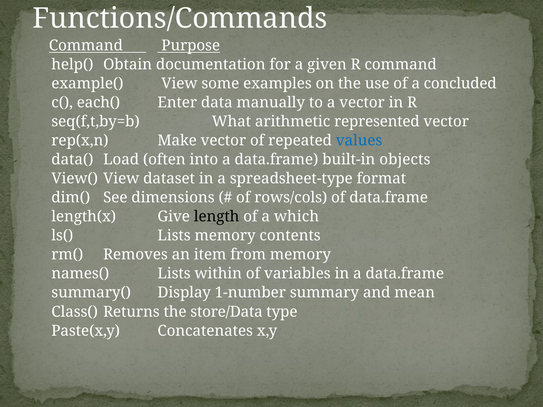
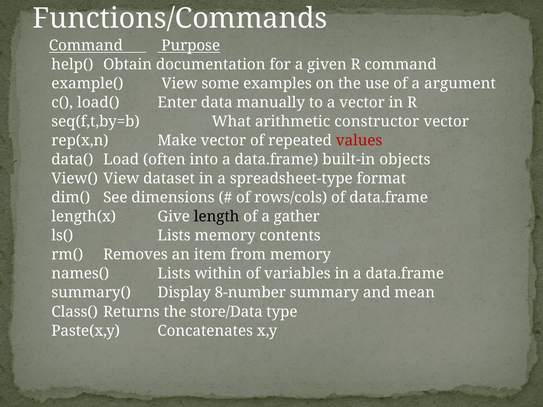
concluded: concluded -> argument
each(: each( -> load(
represented: represented -> constructor
values colour: blue -> red
which: which -> gather
1-number: 1-number -> 8-number
